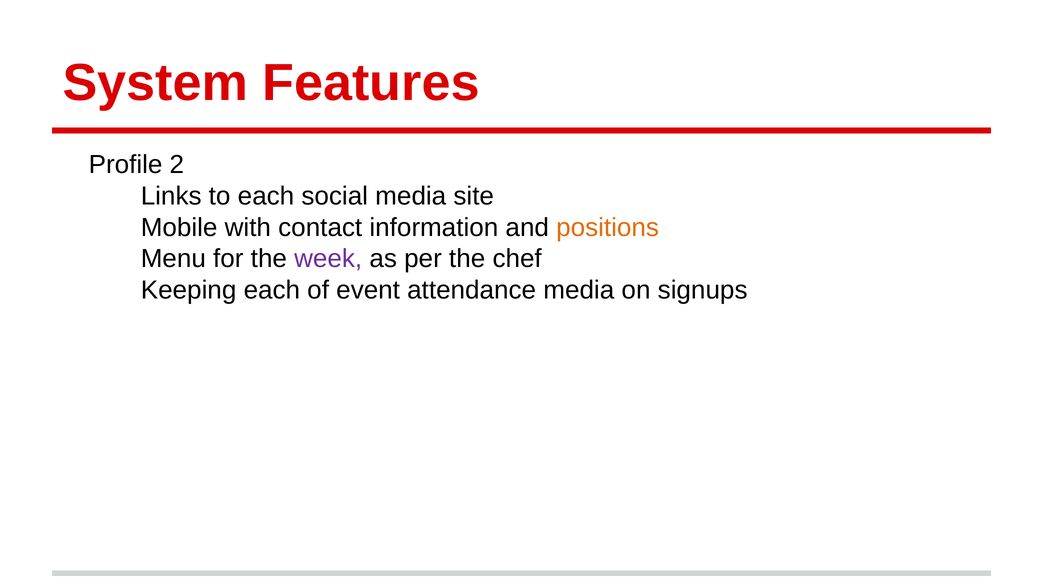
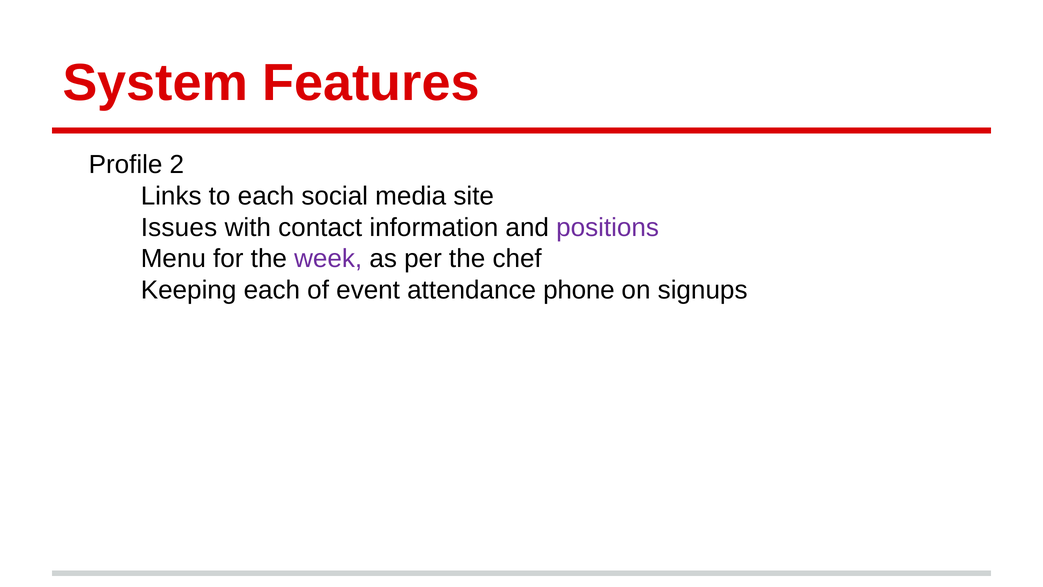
Mobile: Mobile -> Issues
positions colour: orange -> purple
attendance media: media -> phone
